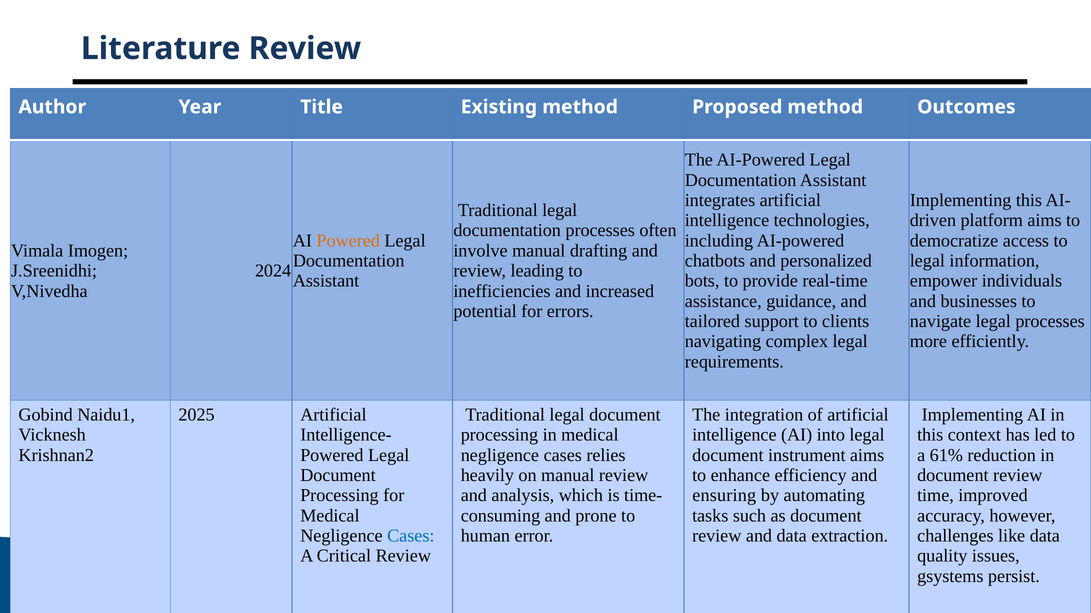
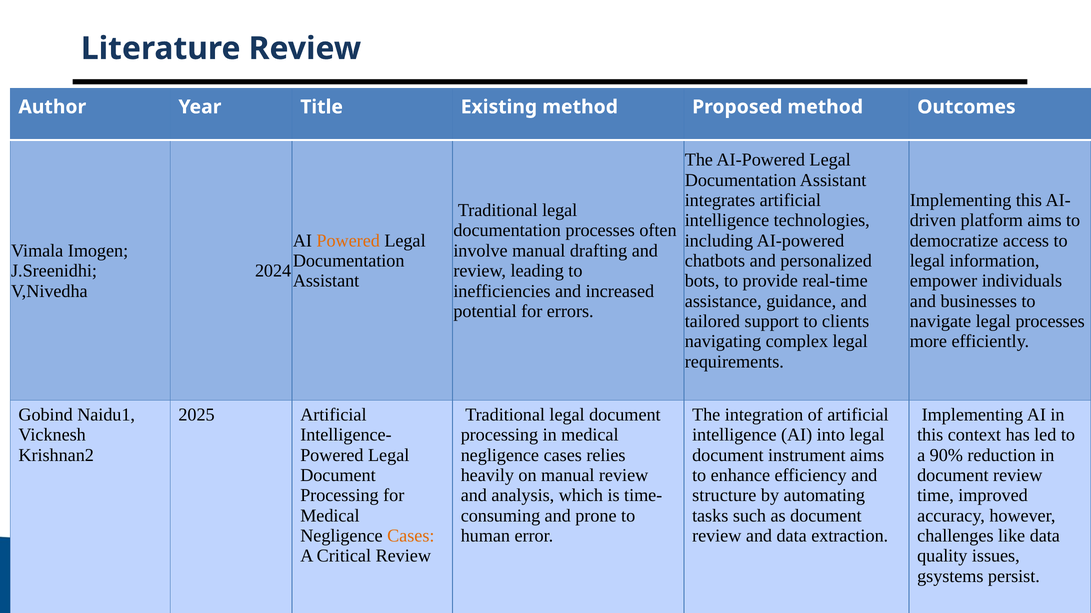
61%: 61% -> 90%
ensuring: ensuring -> structure
Cases at (411, 536) colour: blue -> orange
